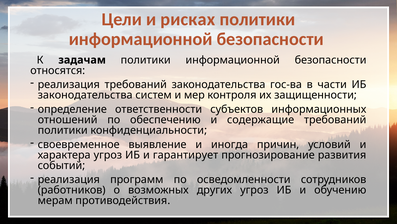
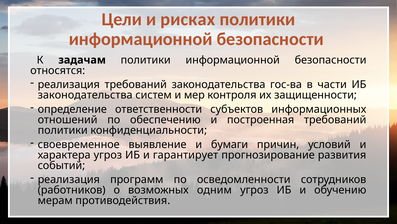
содержащие: содержащие -> построенная
иногда: иногда -> бумаги
других: других -> одним
